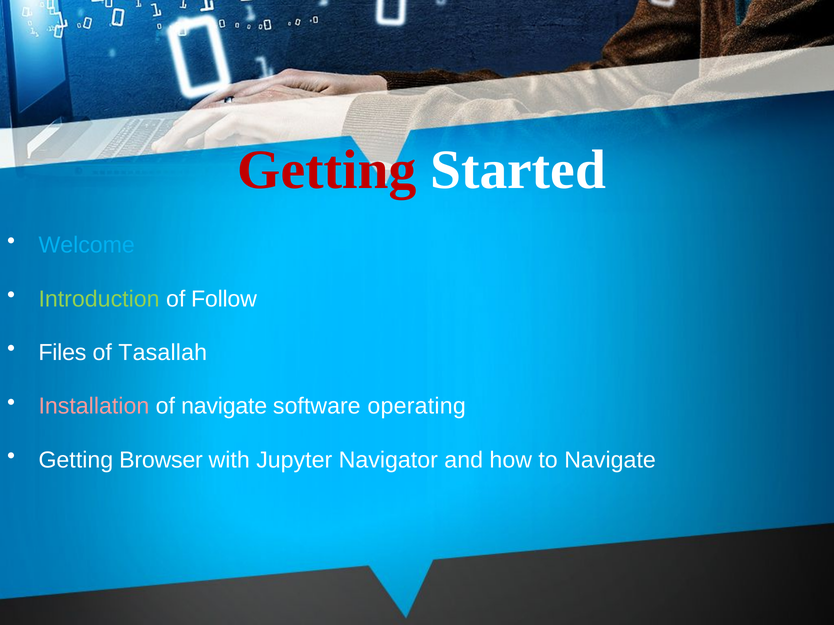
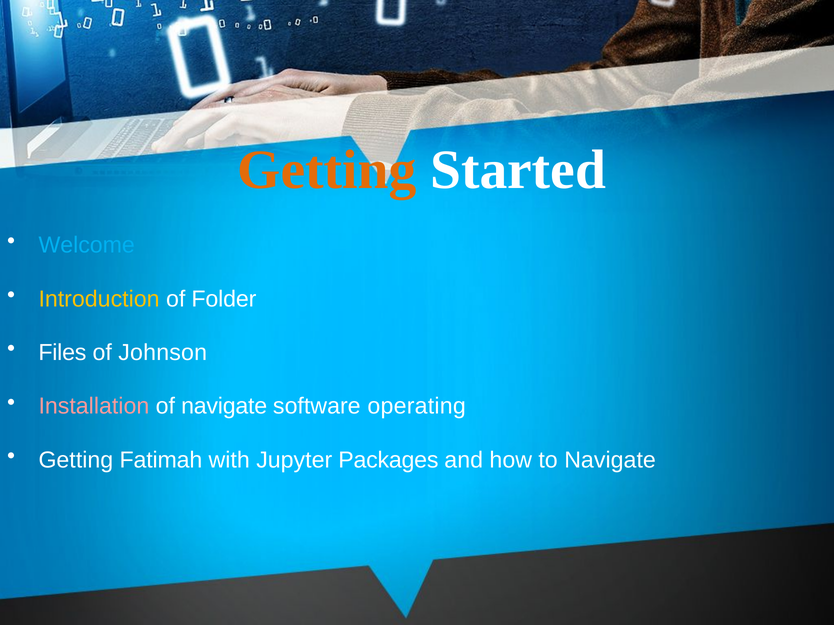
Getting at (327, 170) colour: red -> orange
Introduction colour: light green -> yellow
Follow: Follow -> Folder
Tasallah: Tasallah -> Johnson
Browser: Browser -> Fatimah
Navigator: Navigator -> Packages
